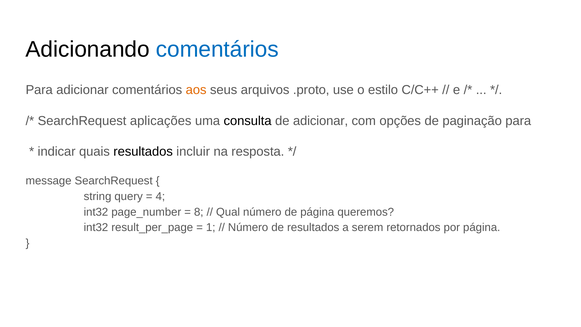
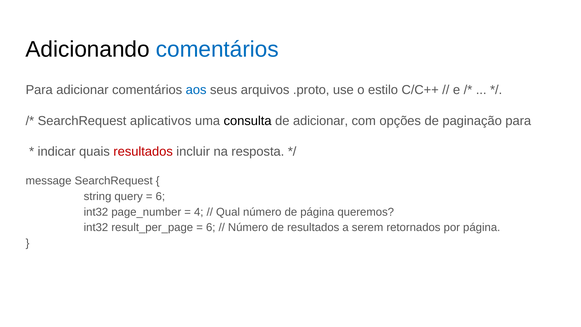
aos colour: orange -> blue
aplicações: aplicações -> aplicativos
resultados at (143, 151) colour: black -> red
4 at (160, 196): 4 -> 6
8: 8 -> 4
1 at (211, 227): 1 -> 6
